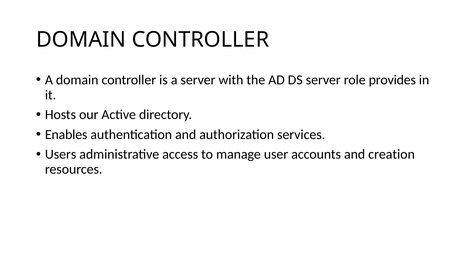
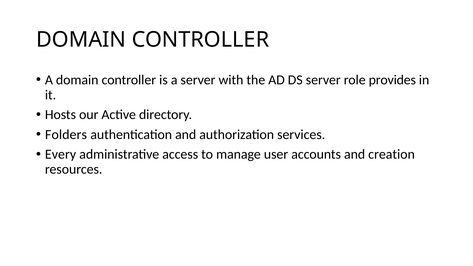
Enables: Enables -> Folders
Users: Users -> Every
